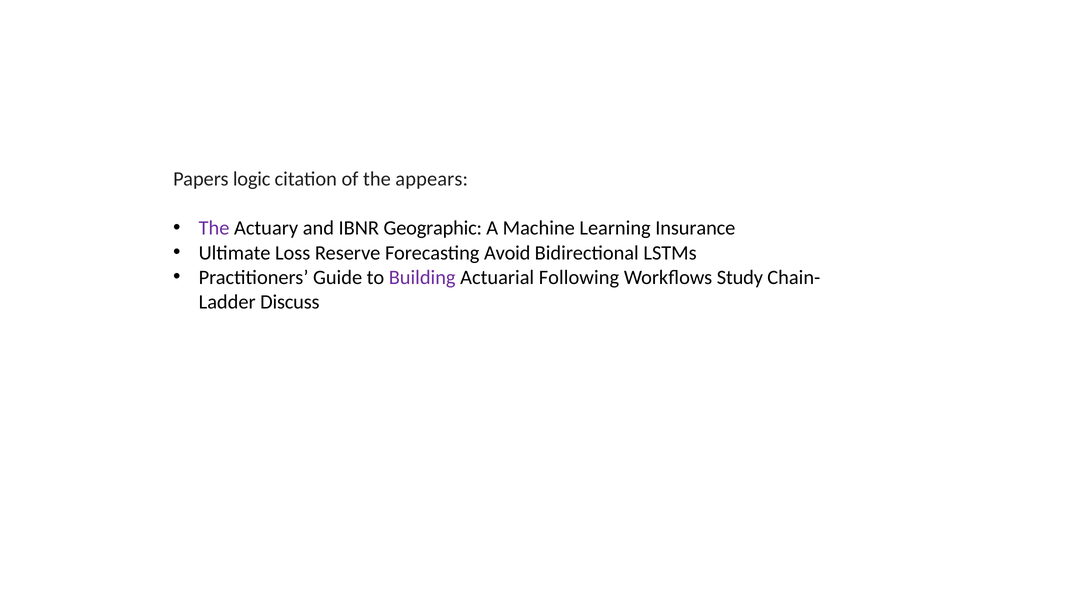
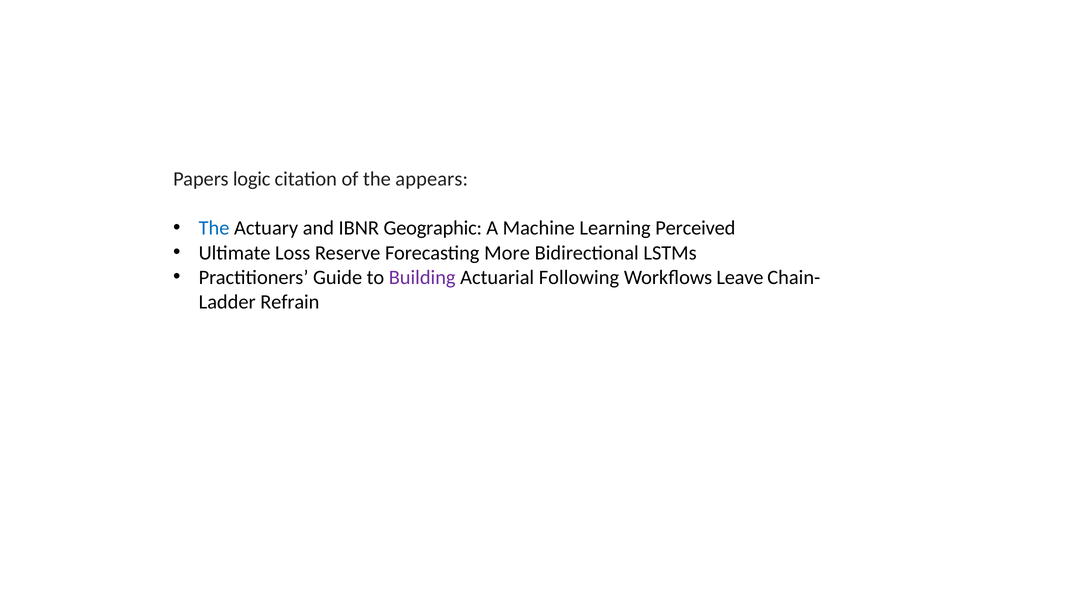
The at (214, 228) colour: purple -> blue
Insurance: Insurance -> Perceived
Avoid: Avoid -> More
Study: Study -> Leave
Discuss: Discuss -> Refrain
